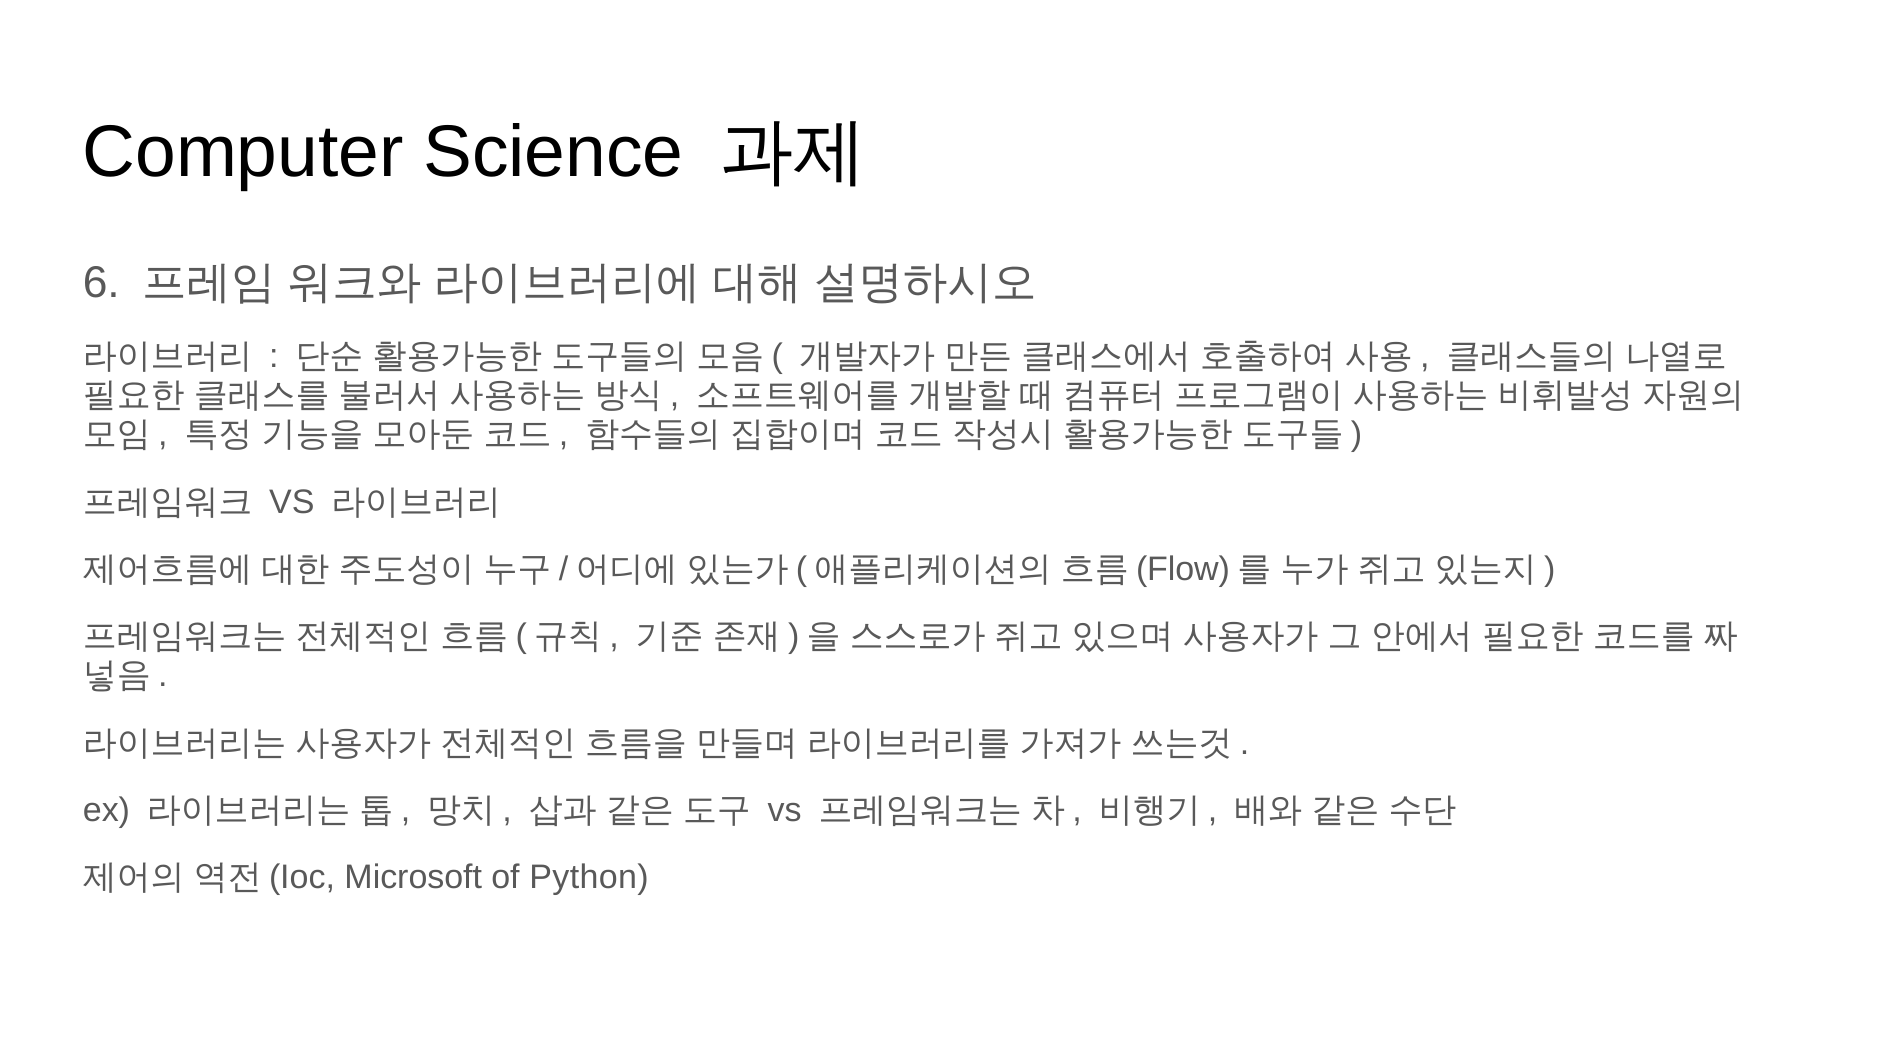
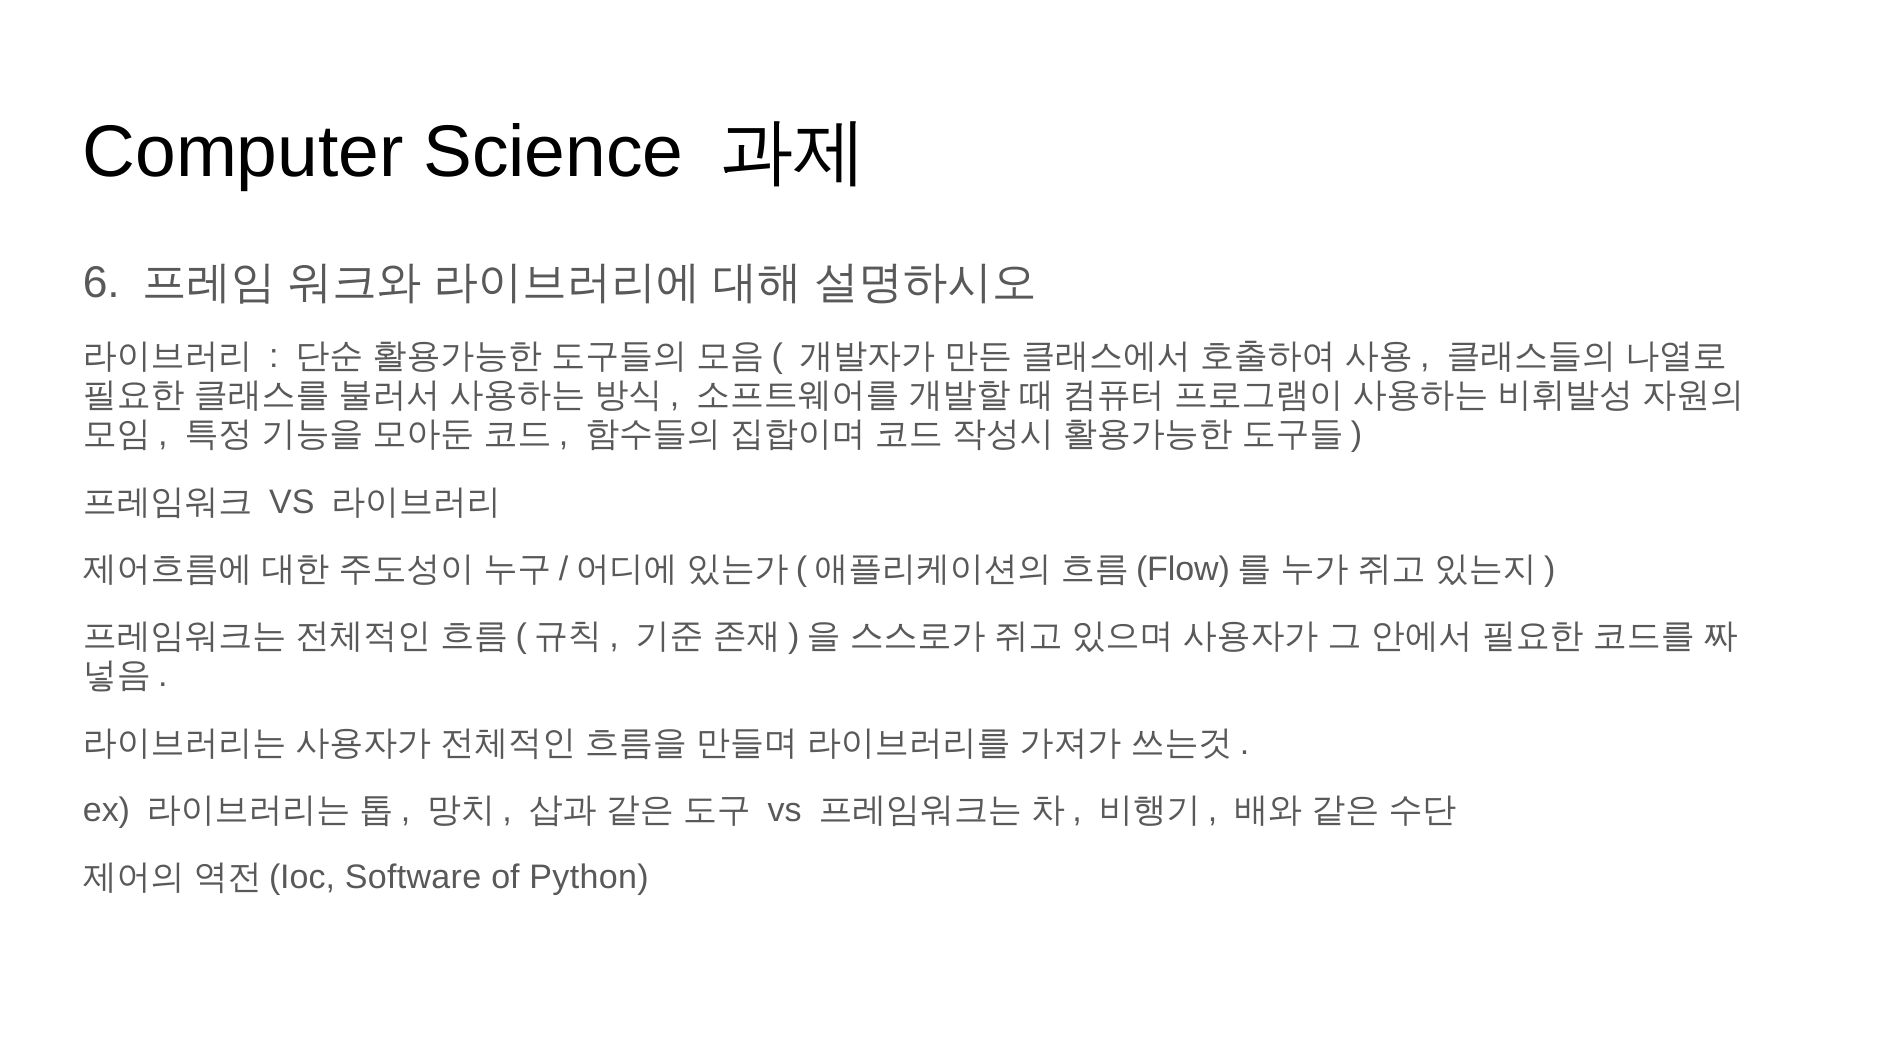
Microsoft: Microsoft -> Software
